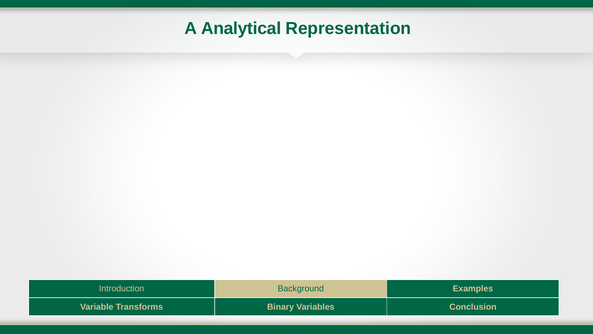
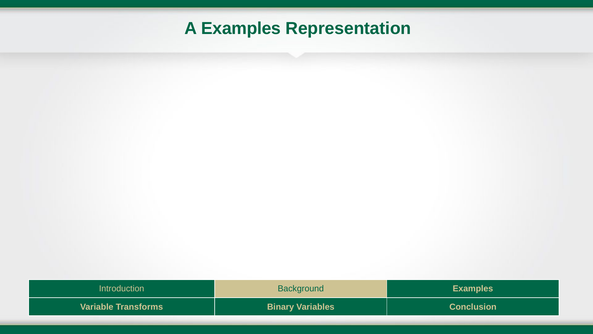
A Analytical: Analytical -> Examples
